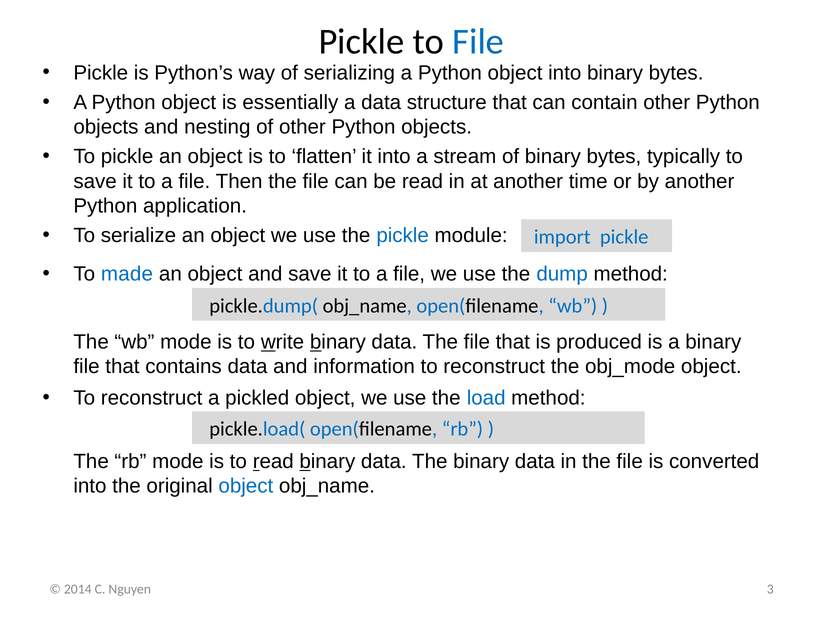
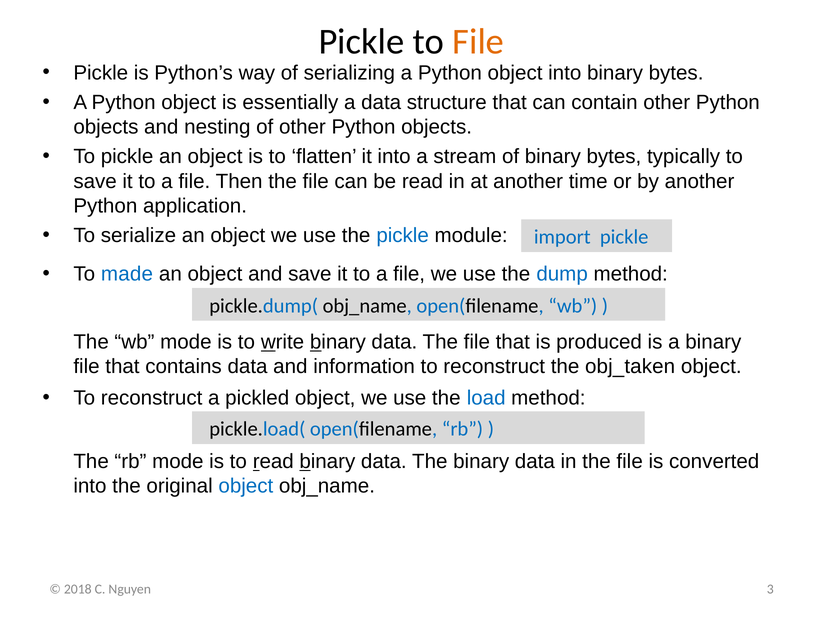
File at (478, 42) colour: blue -> orange
obj_mode: obj_mode -> obj_taken
2014: 2014 -> 2018
